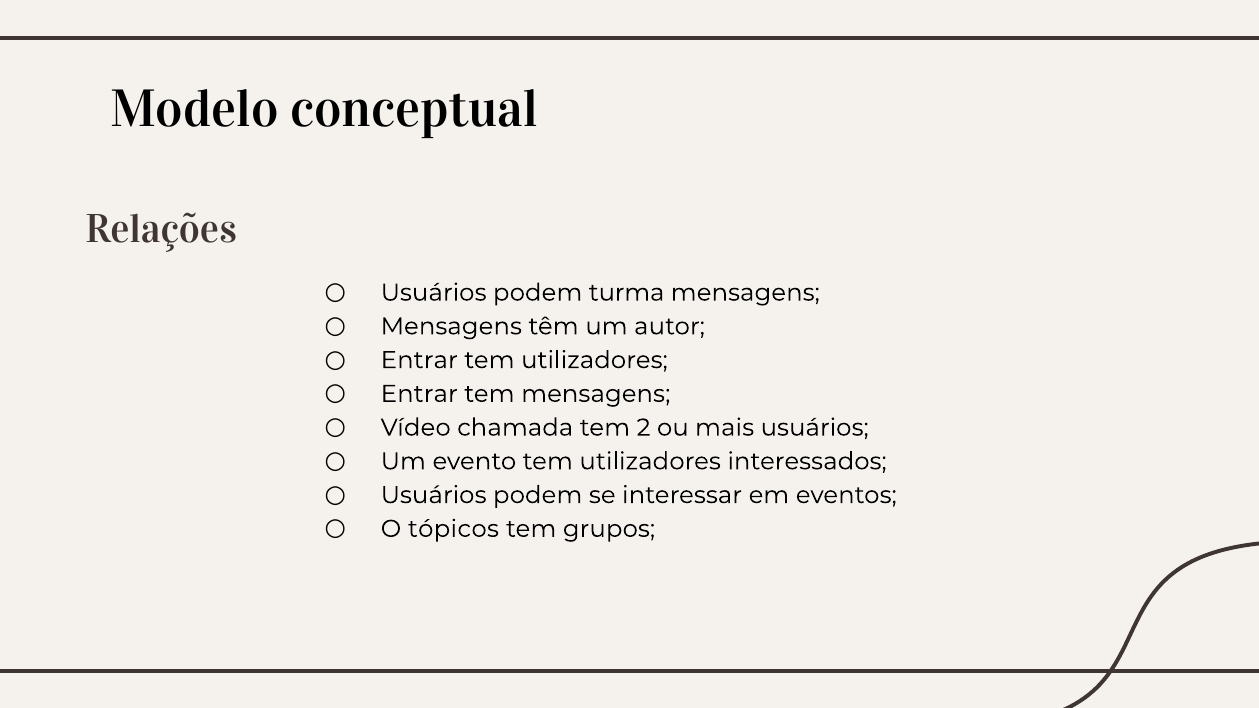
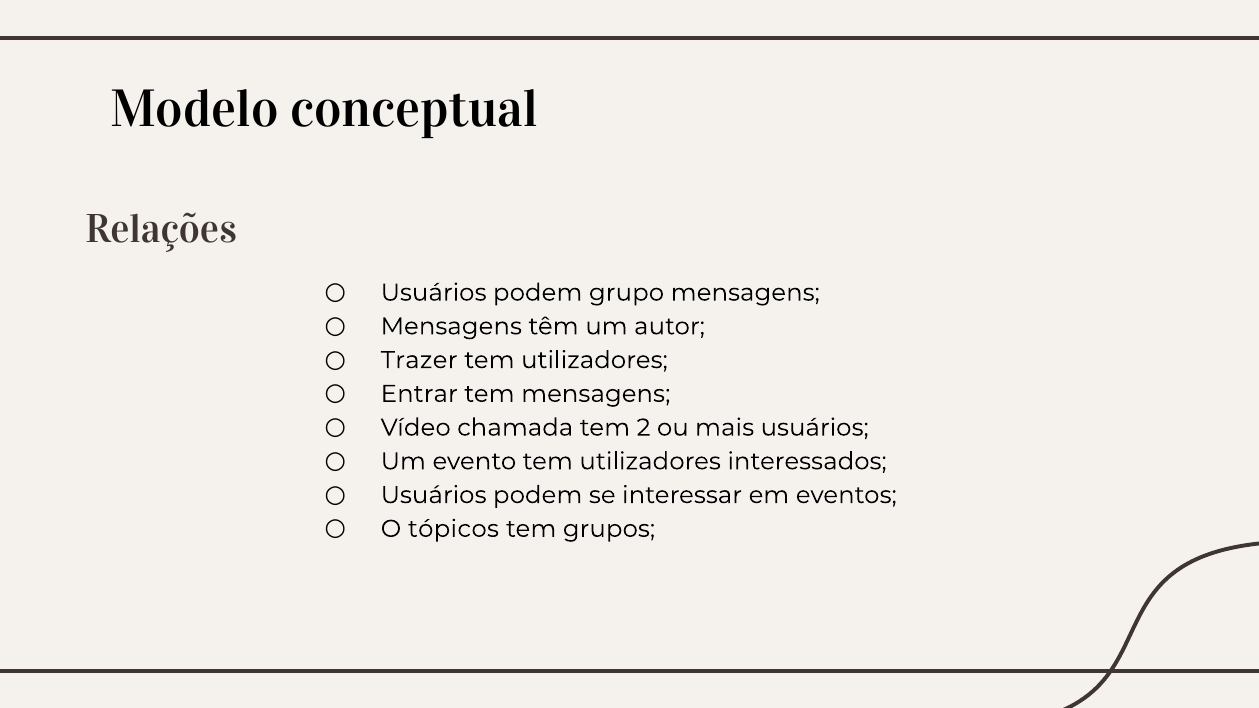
turma: turma -> grupo
Entrar at (419, 360): Entrar -> Trazer
